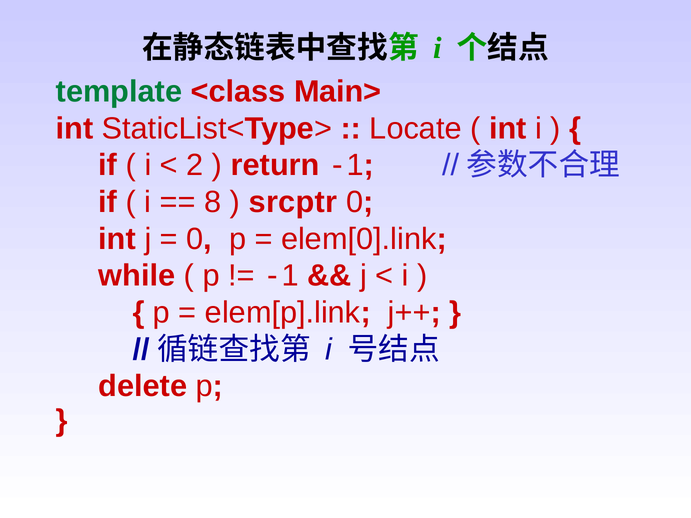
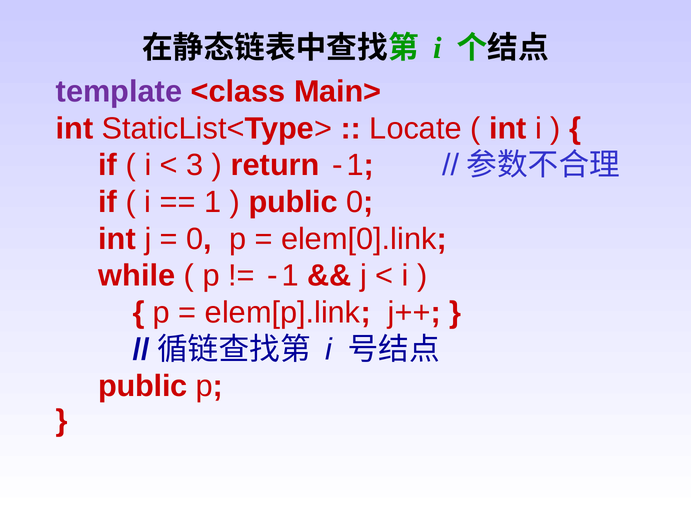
template colour: green -> purple
2: 2 -> 3
8: 8 -> 1
srcptr at (293, 202): srcptr -> public
delete at (143, 387): delete -> public
